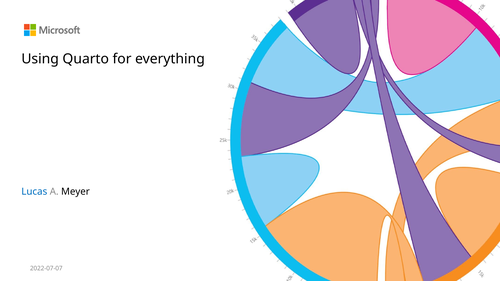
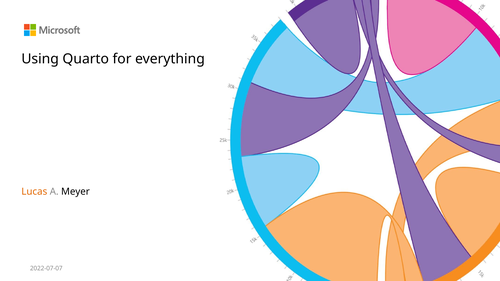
Lucas colour: blue -> orange
